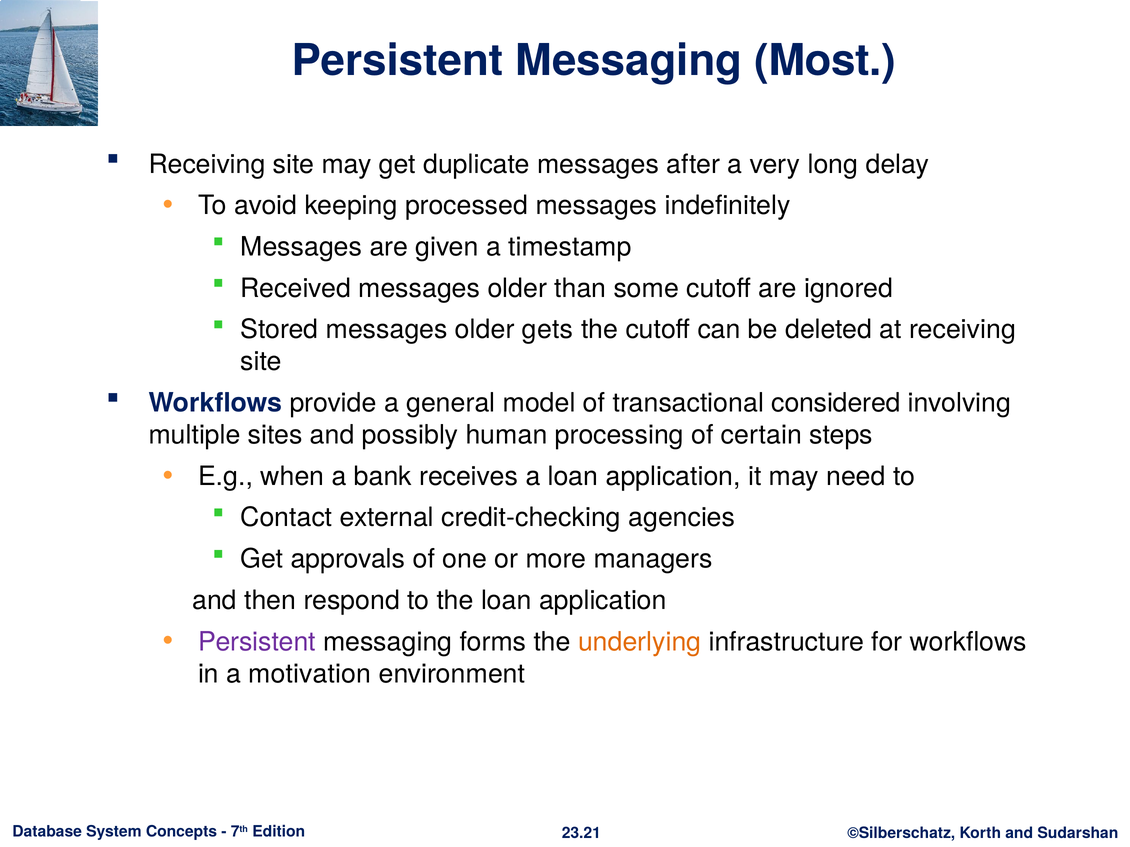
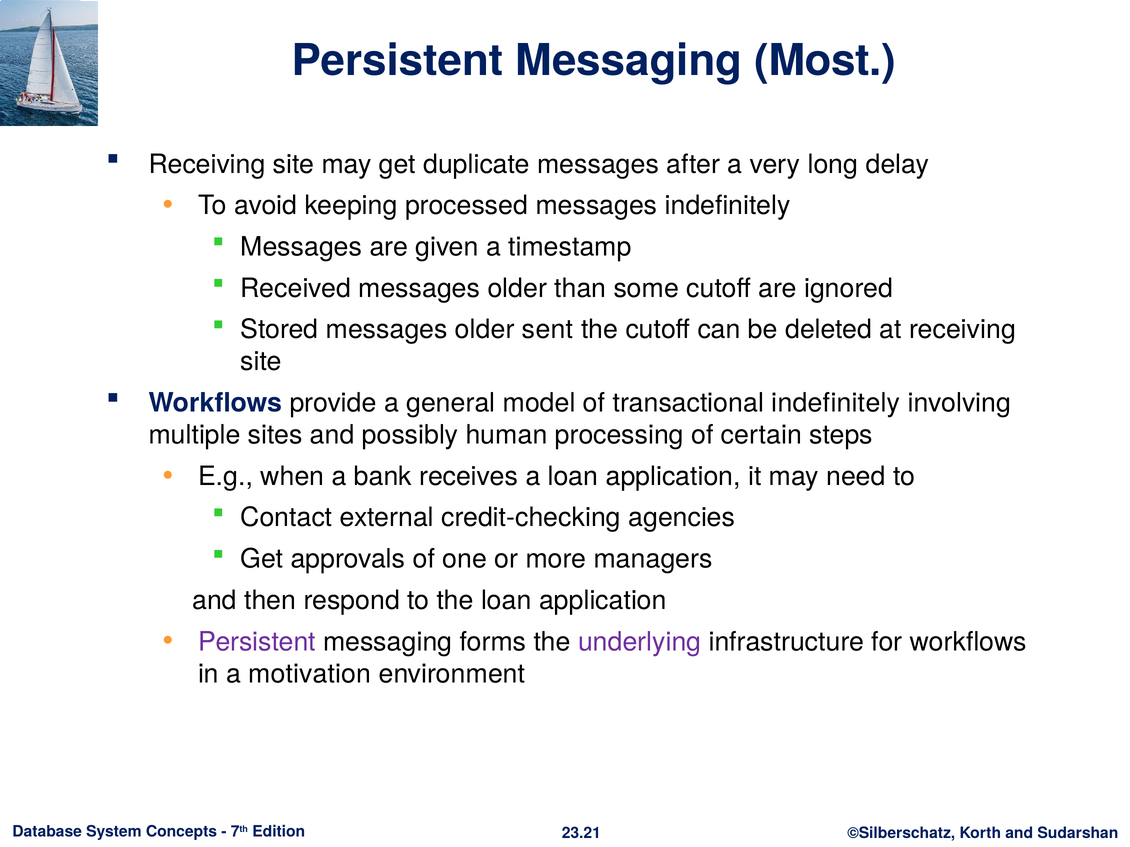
gets: gets -> sent
transactional considered: considered -> indefinitely
underlying colour: orange -> purple
